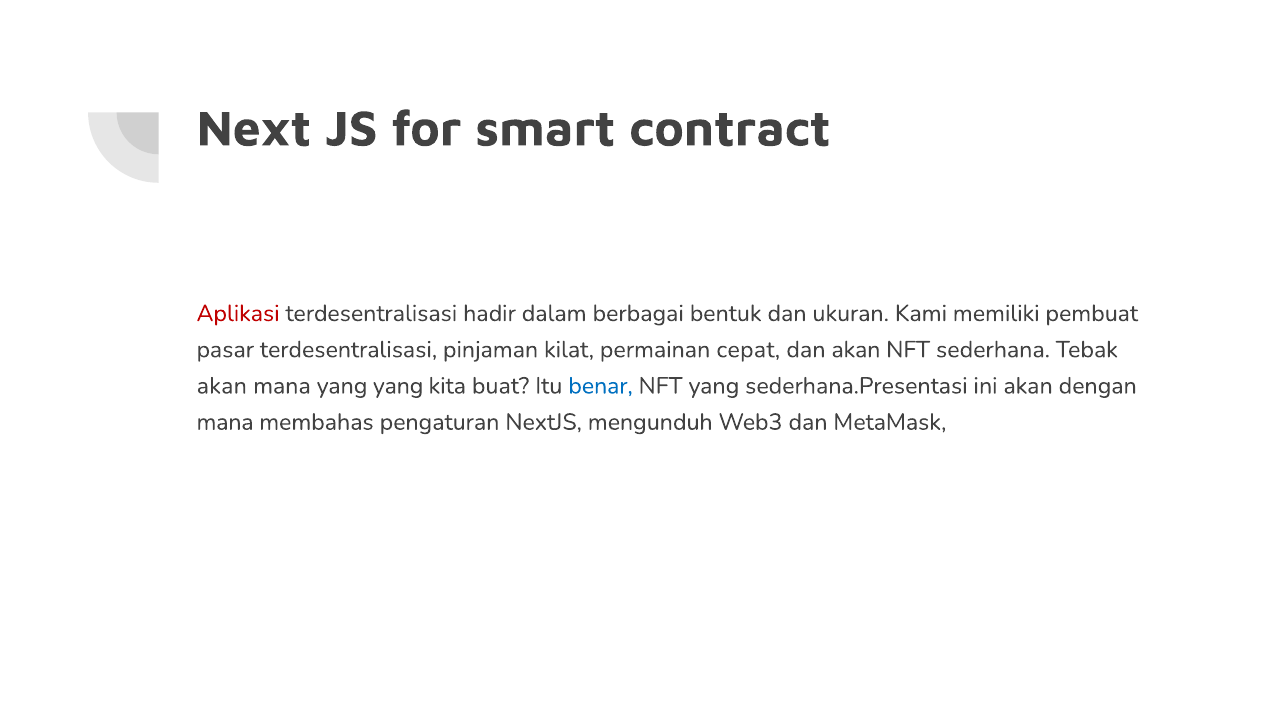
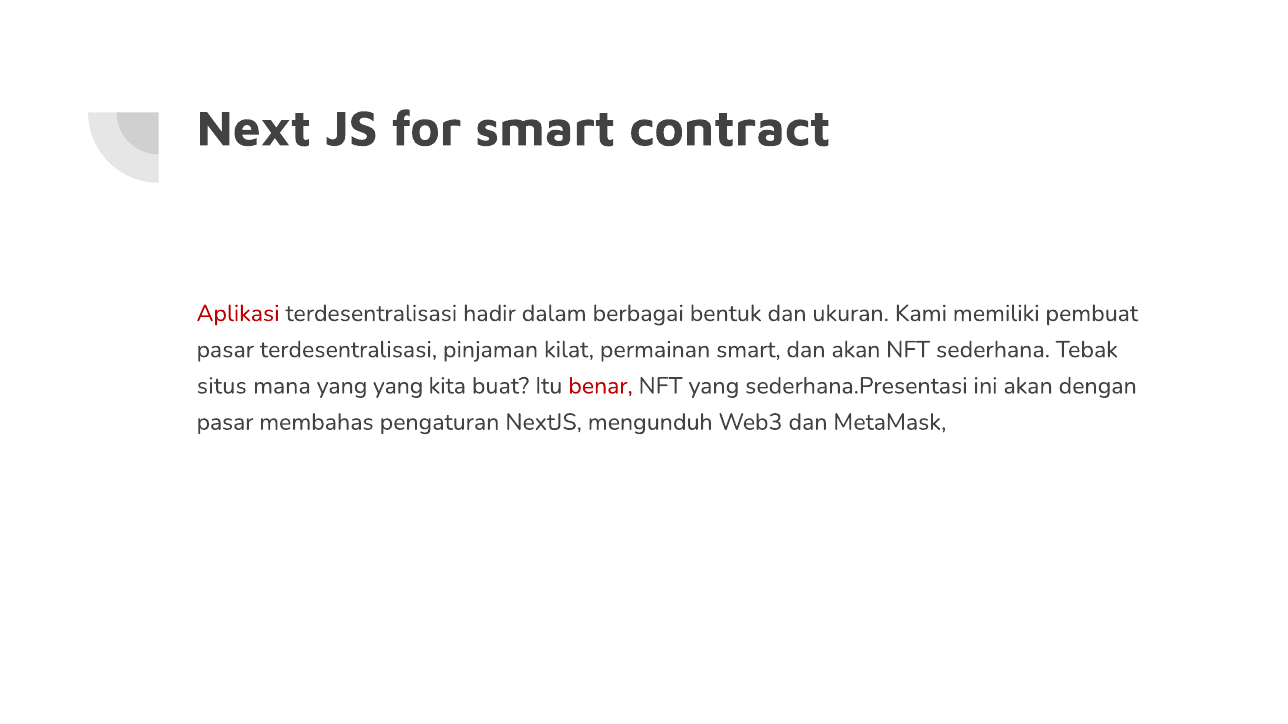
permainan cepat: cepat -> smart
akan at (222, 386): akan -> situs
benar colour: blue -> red
mana at (225, 422): mana -> pasar
